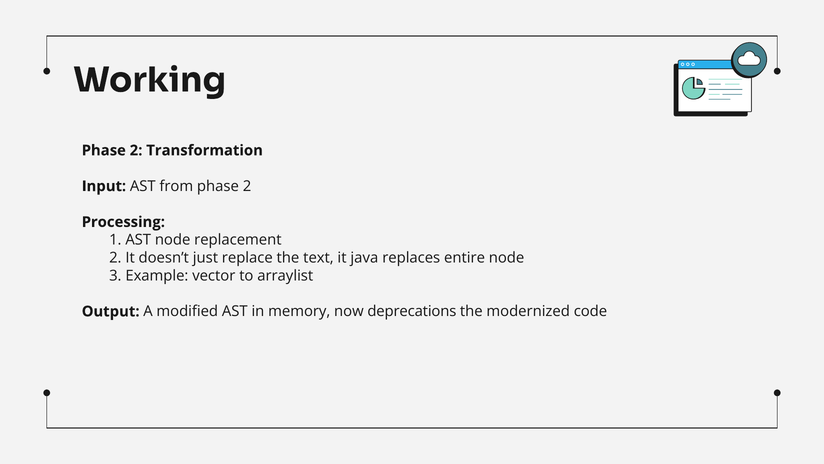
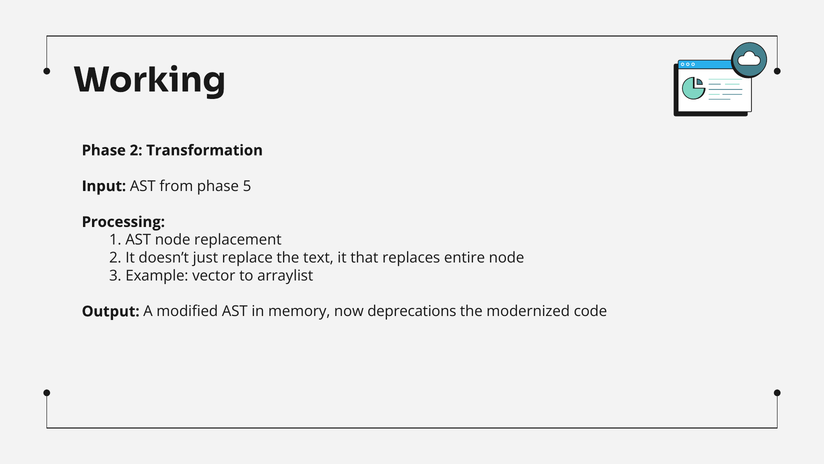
from phase 2: 2 -> 5
java: java -> that
